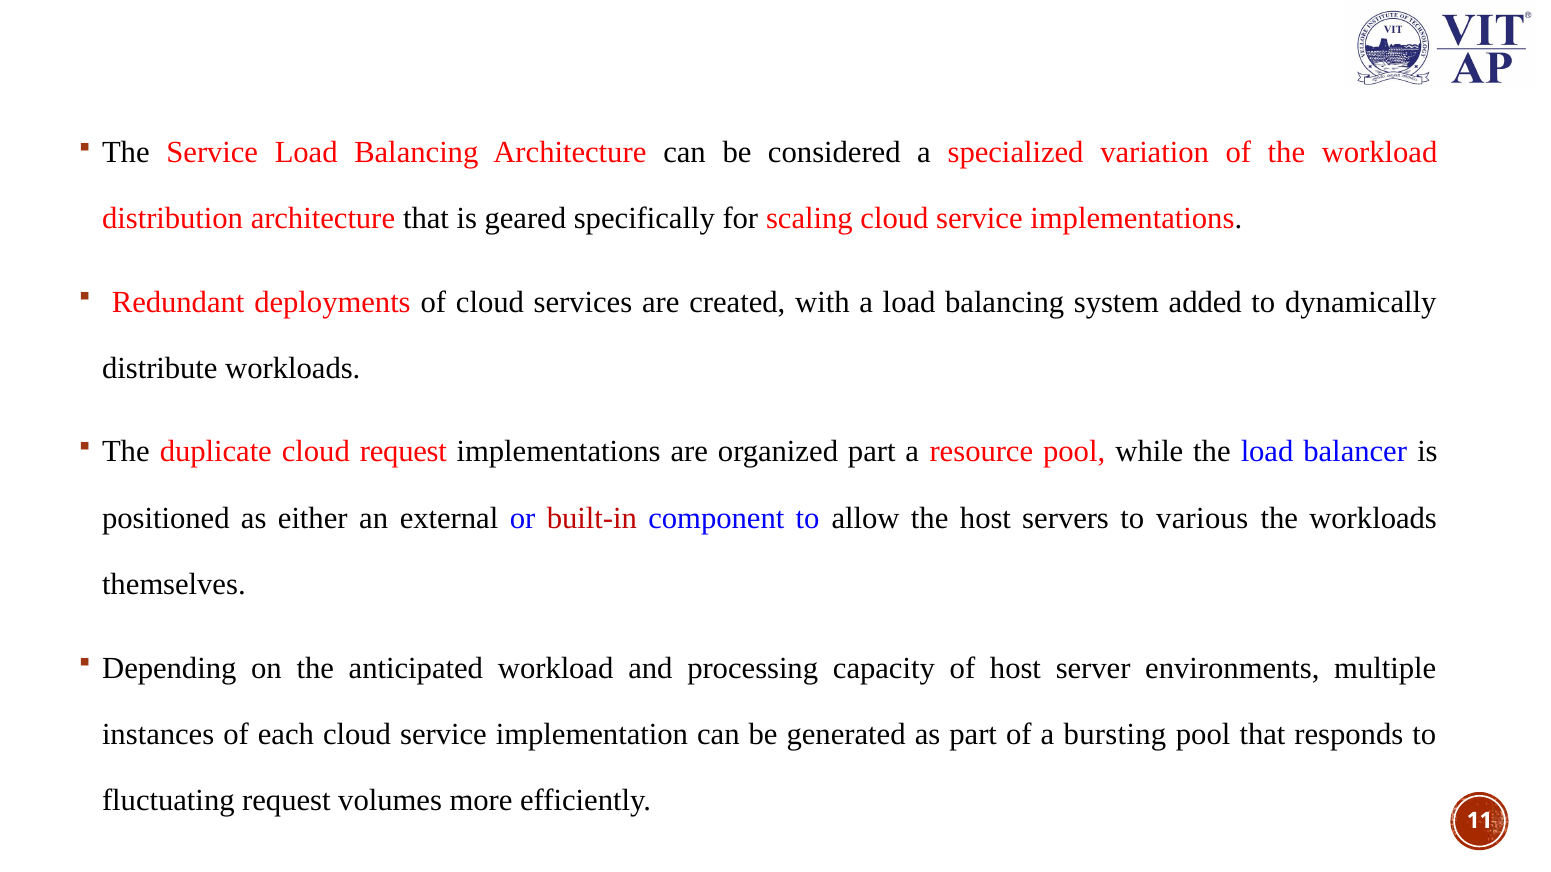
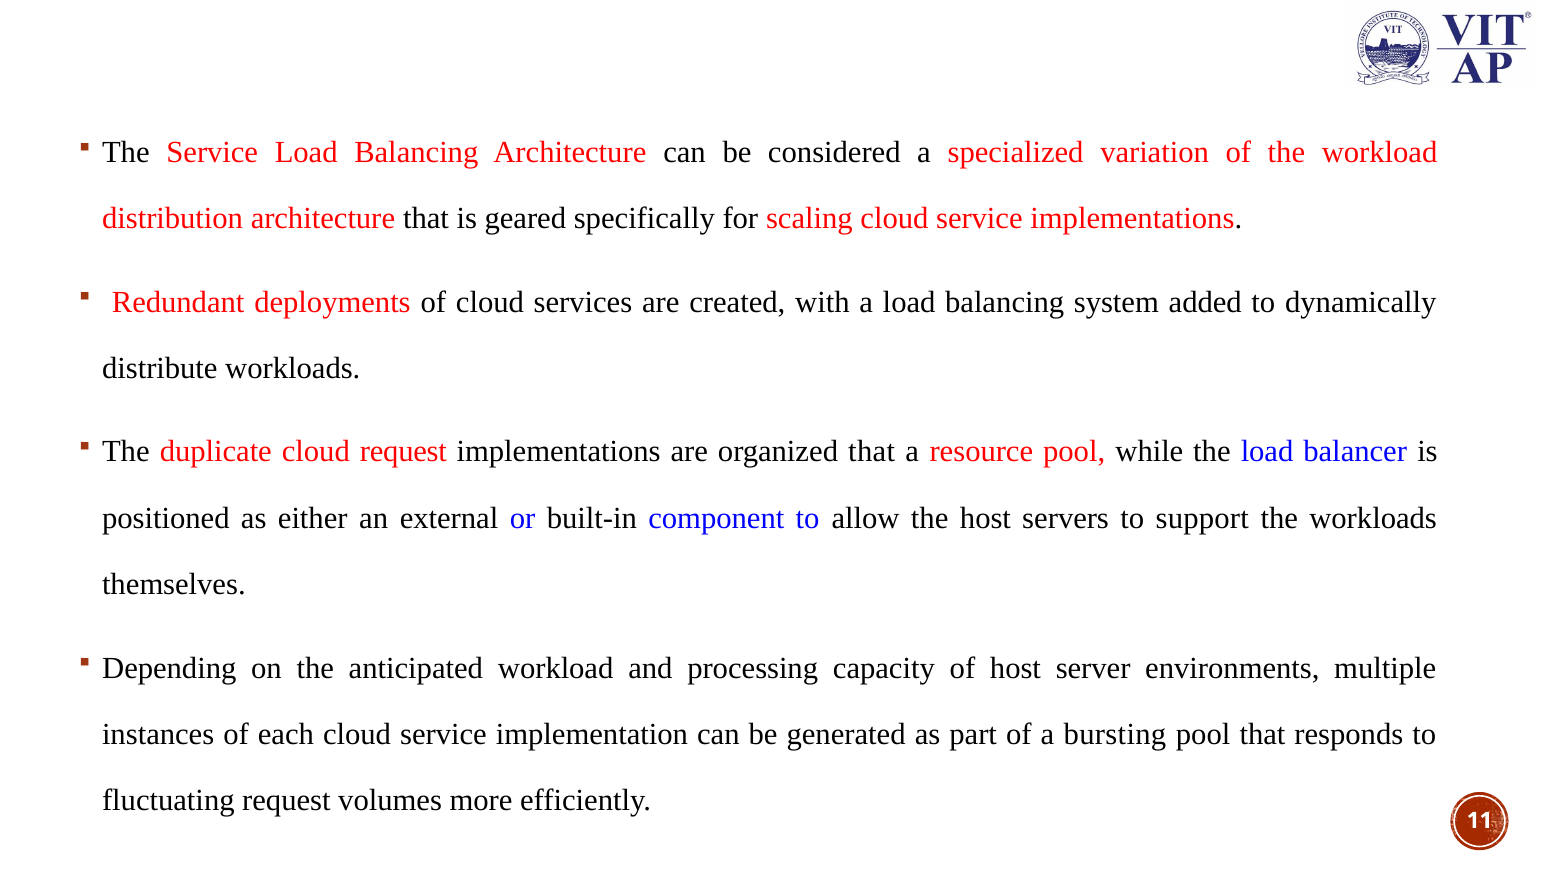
organized part: part -> that
built-in colour: red -> black
various: various -> support
